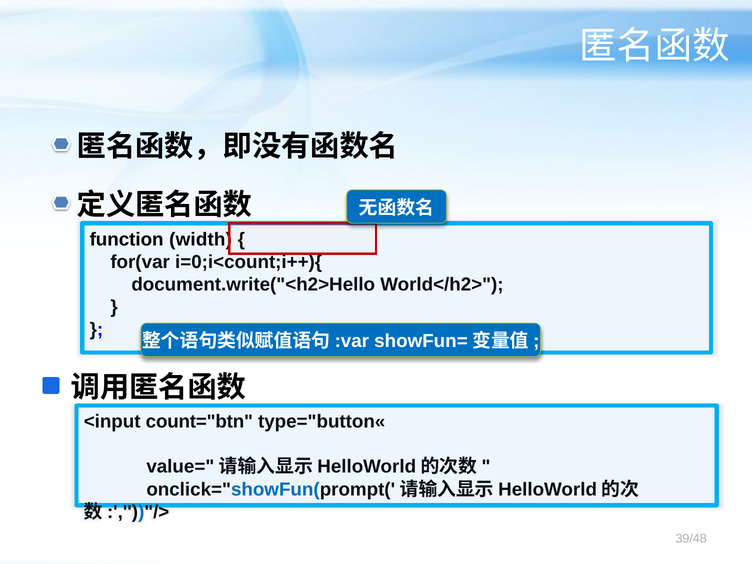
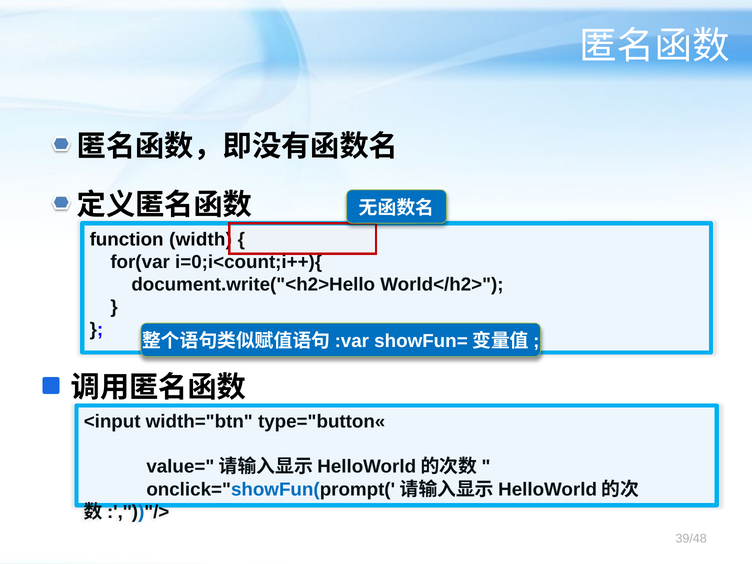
count="btn: count="btn -> width="btn
